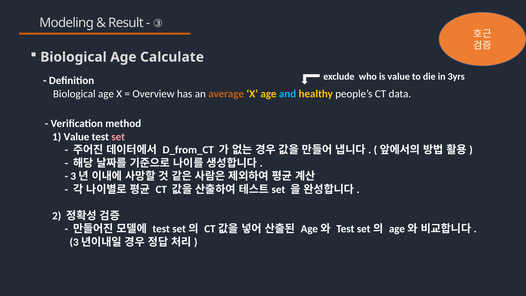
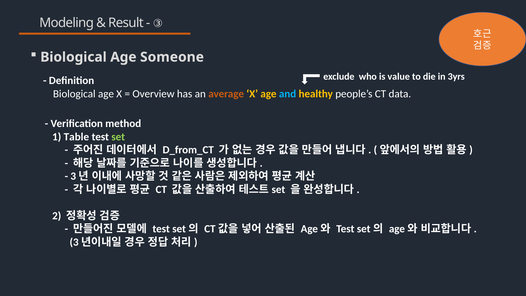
Calculate: Calculate -> Someone
1 Value: Value -> Table
set colour: pink -> light green
